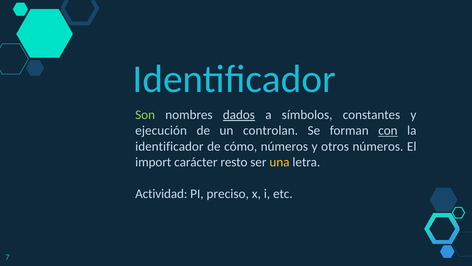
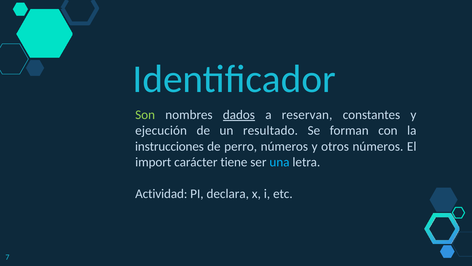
símbolos: símbolos -> reservan
controlan: controlan -> resultado
con underline: present -> none
identificador at (169, 146): identificador -> instrucciones
cómo: cómo -> perro
resto: resto -> tiene
una colour: yellow -> light blue
preciso: preciso -> declara
